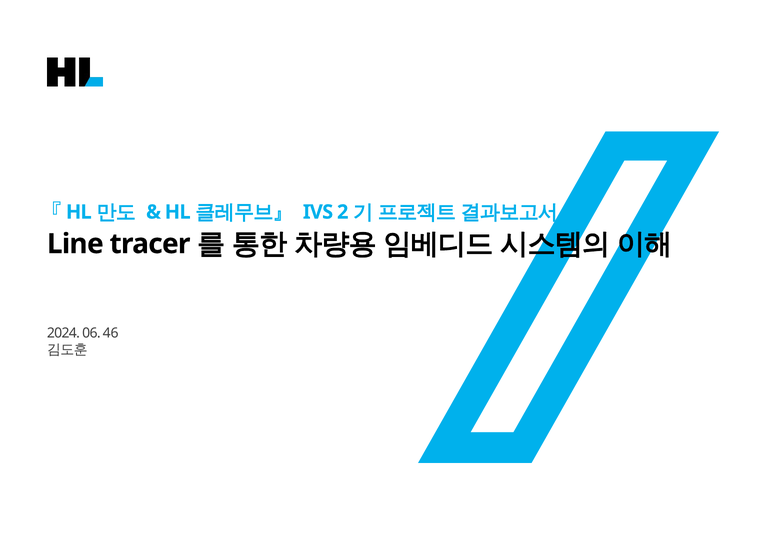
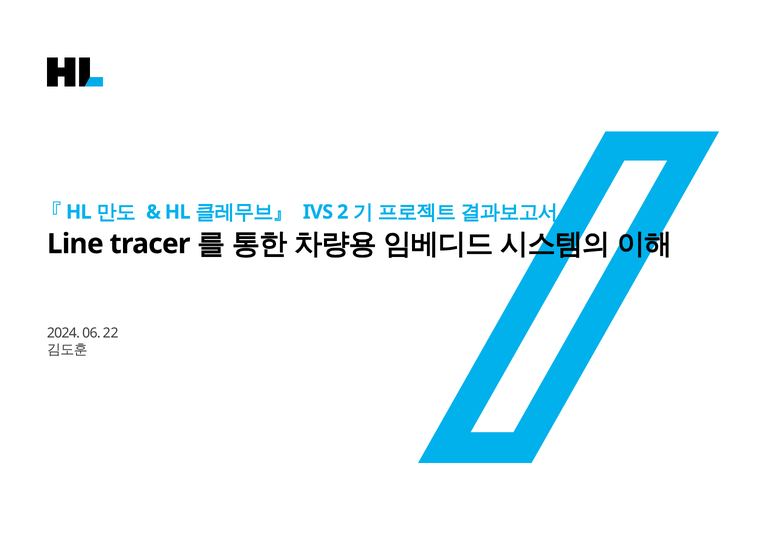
46: 46 -> 22
